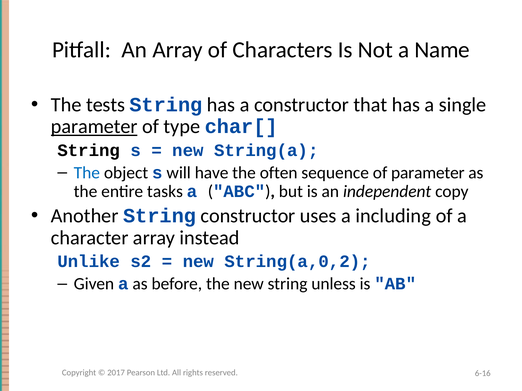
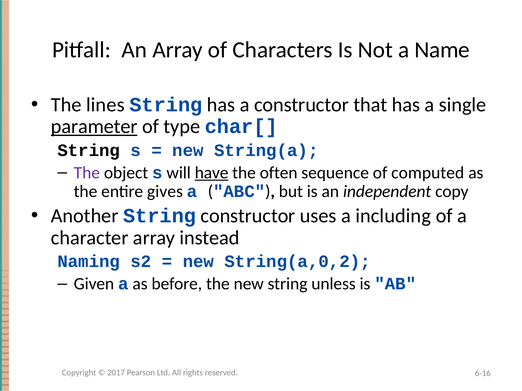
tests: tests -> lines
The at (87, 173) colour: blue -> purple
have underline: none -> present
of parameter: parameter -> computed
tasks: tasks -> gives
Unlike: Unlike -> Naming
